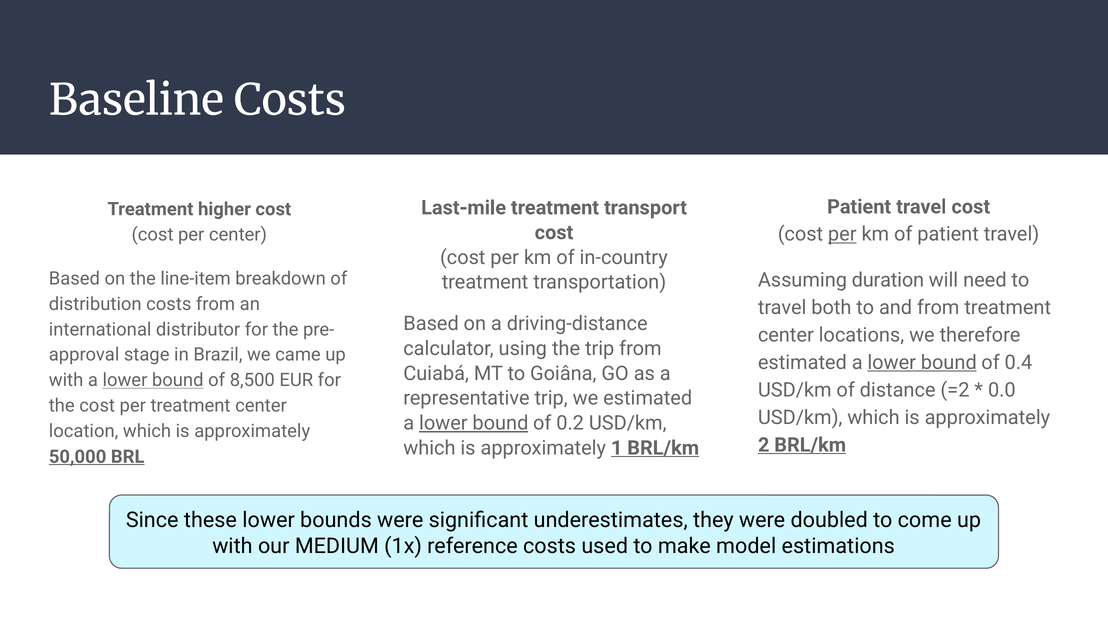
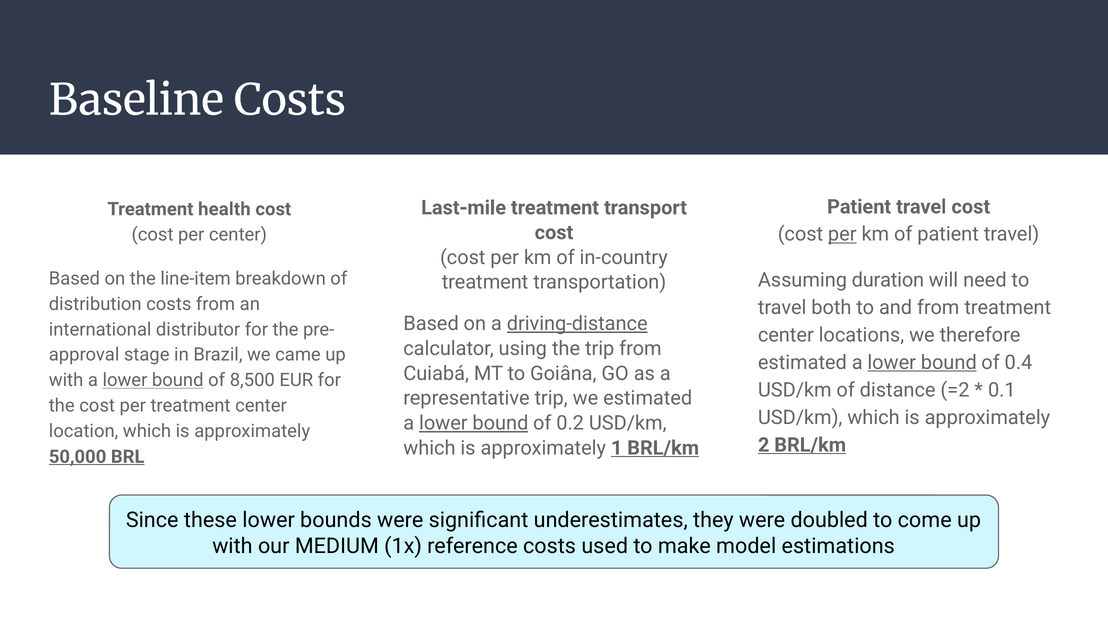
higher: higher -> health
driving-distance underline: none -> present
0.0: 0.0 -> 0.1
